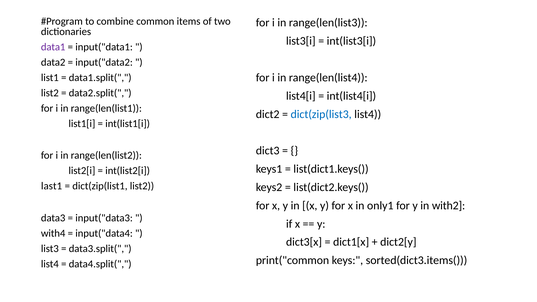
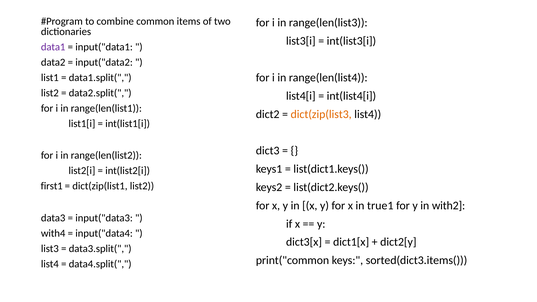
dict(zip(list3 colour: blue -> orange
last1: last1 -> first1
only1: only1 -> true1
